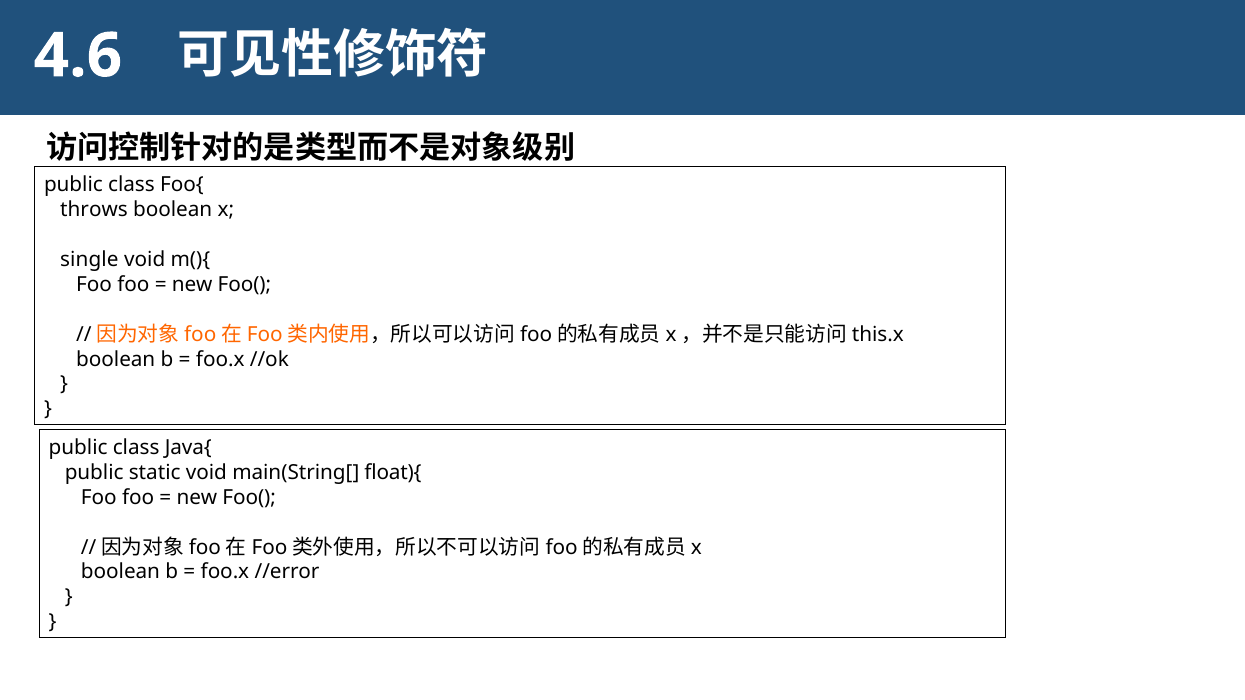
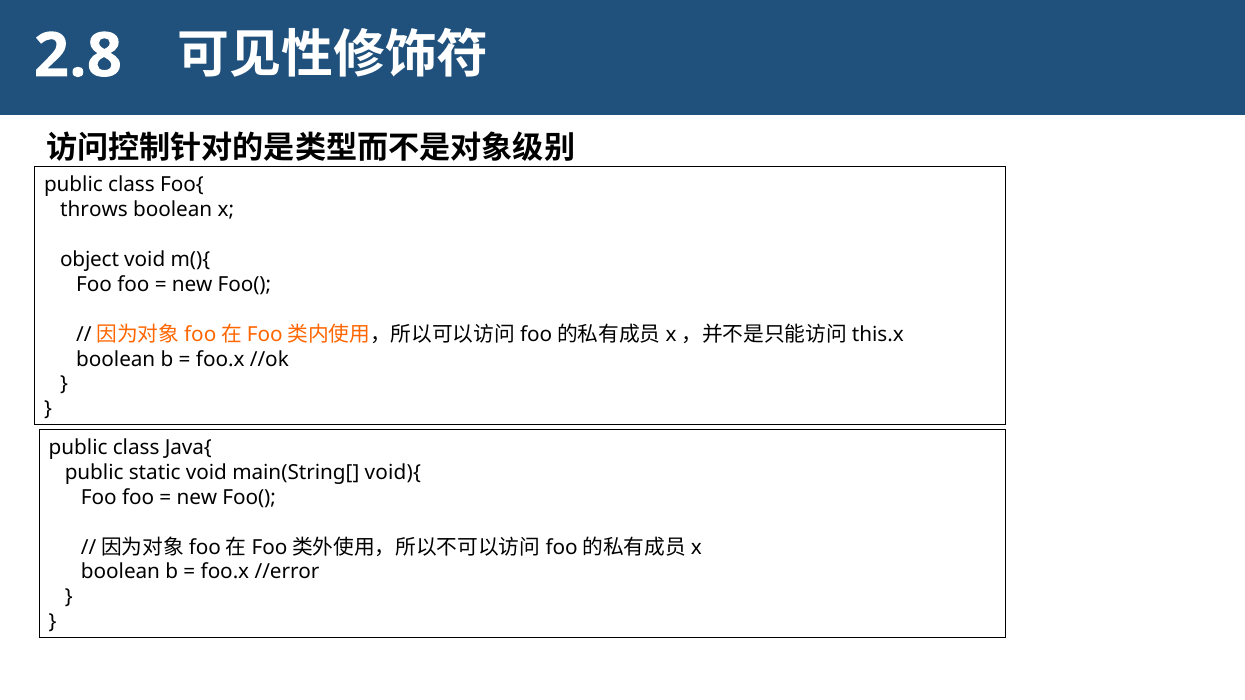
4.6: 4.6 -> 2.8
single: single -> object
float){: float){ -> void){
